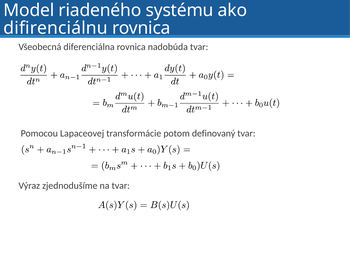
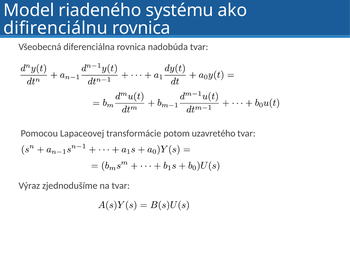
definovaný: definovaný -> uzavretého
